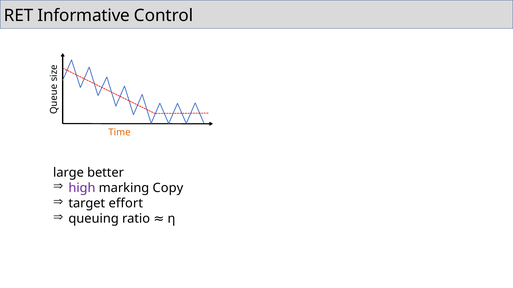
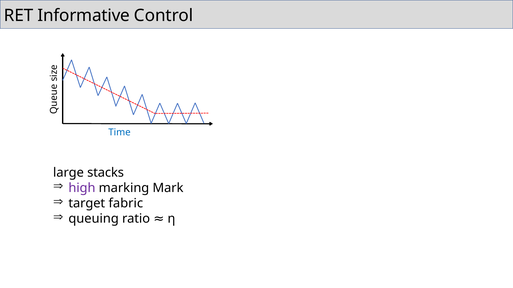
Time colour: orange -> blue
better: better -> stacks
Copy: Copy -> Mark
effort: effort -> fabric
